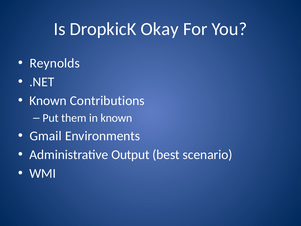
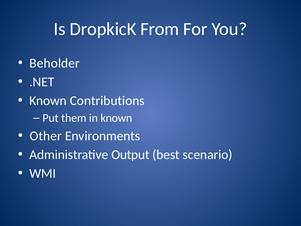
Okay: Okay -> From
Reynolds: Reynolds -> Beholder
Gmail: Gmail -> Other
